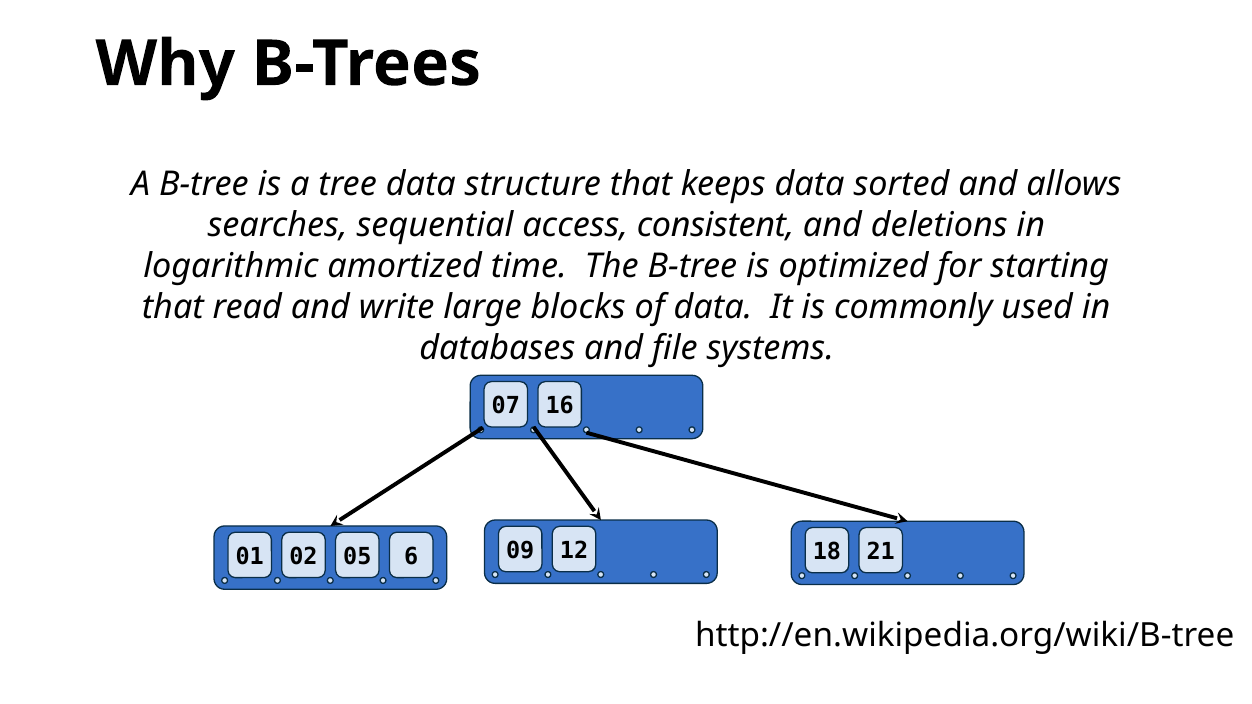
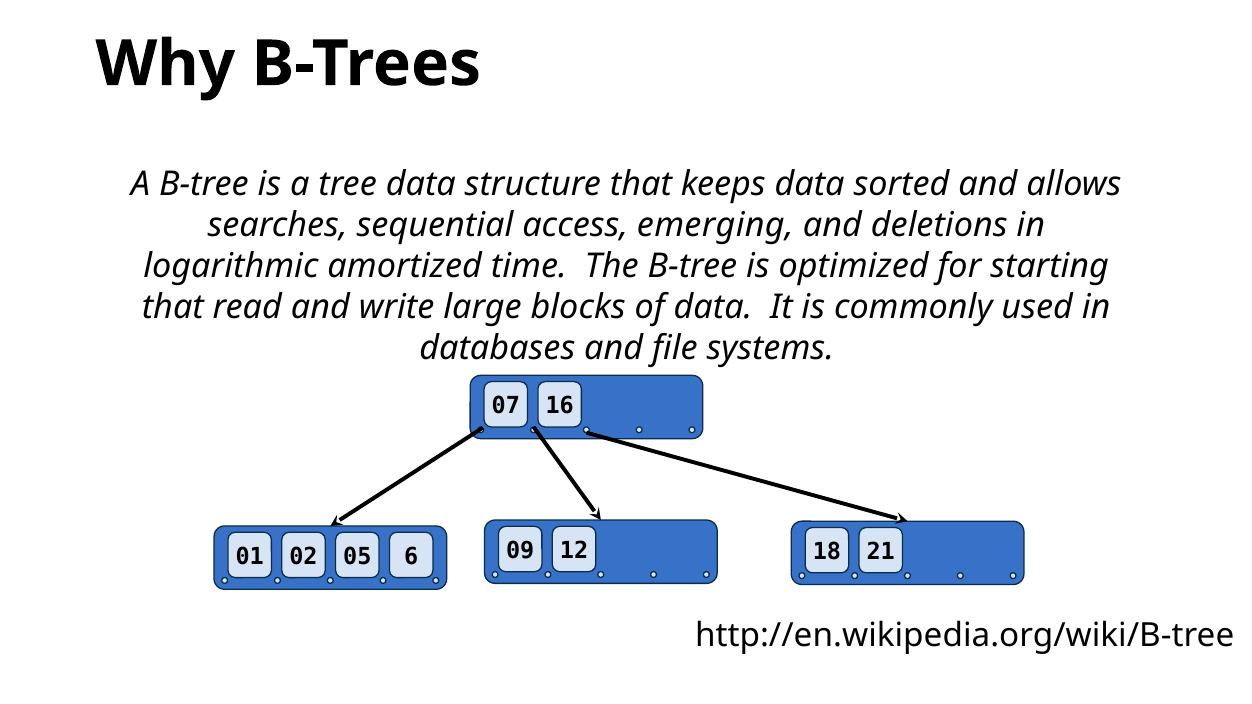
consistent: consistent -> emerging
